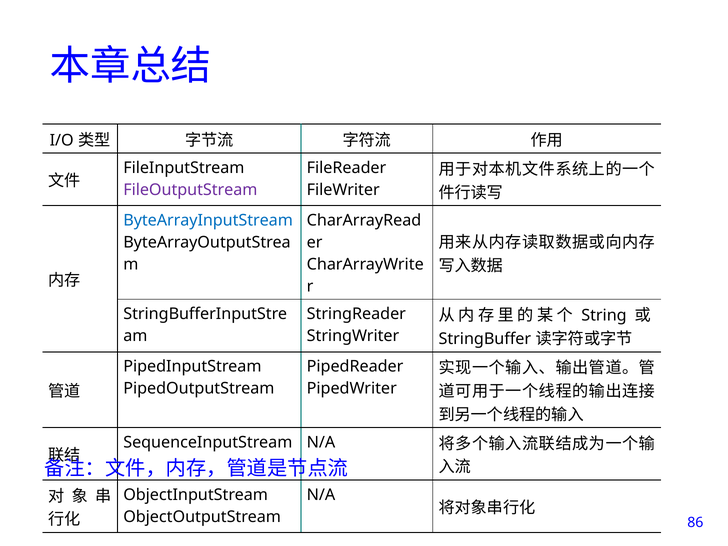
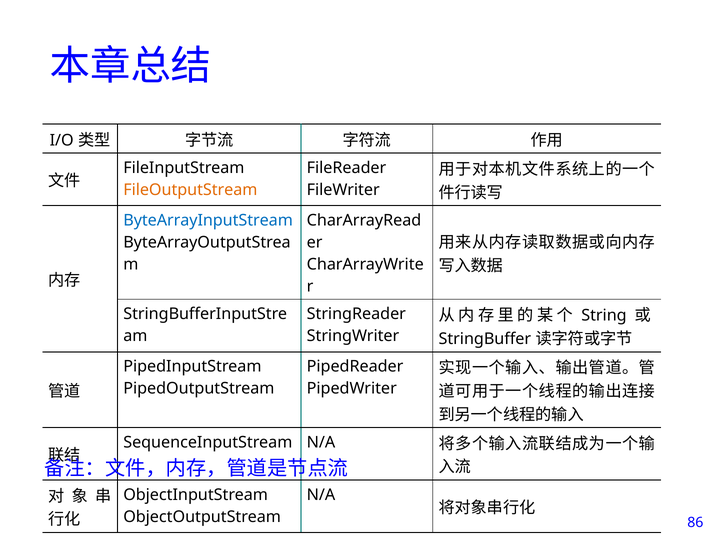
FileOutputStream colour: purple -> orange
